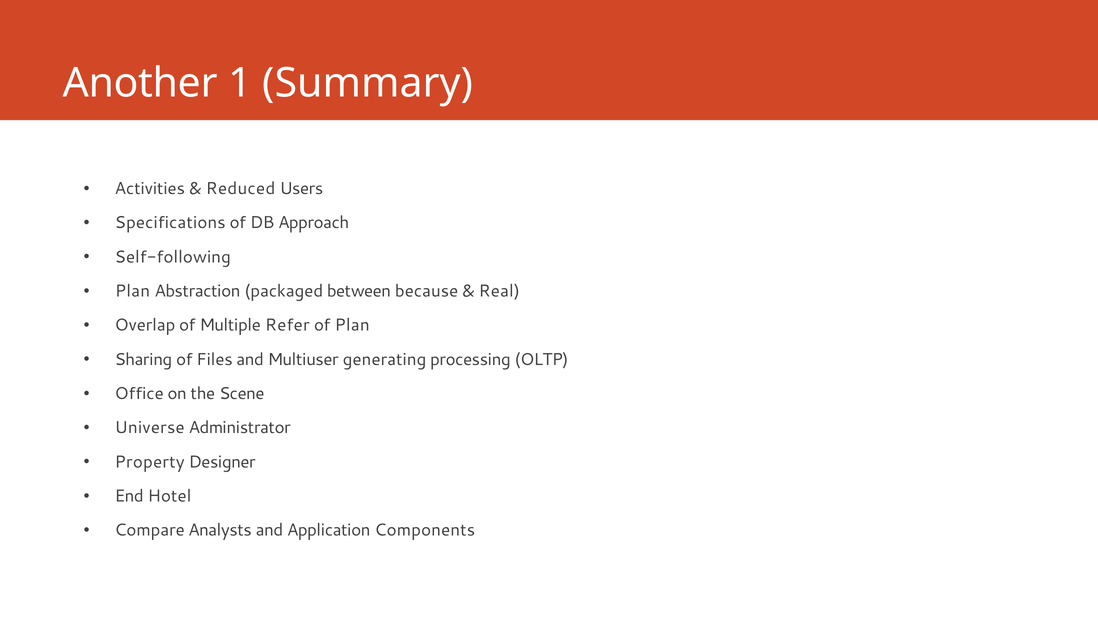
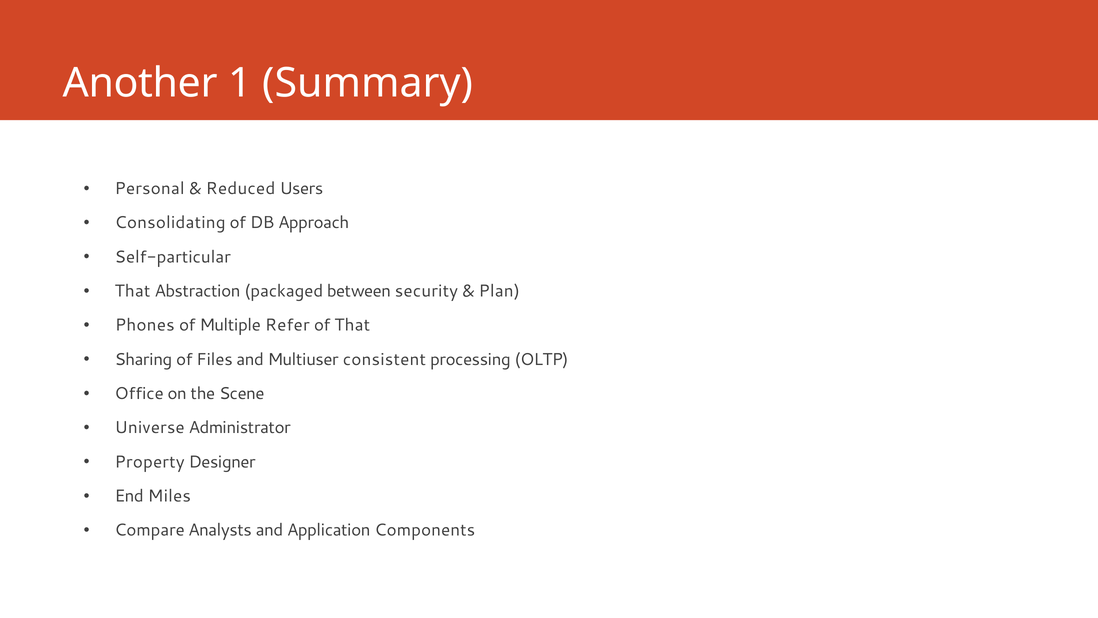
Activities: Activities -> Personal
Specifications: Specifications -> Consolidating
Self-following: Self-following -> Self-particular
Plan at (133, 291): Plan -> That
because: because -> security
Real: Real -> Plan
Overlap: Overlap -> Phones
of Plan: Plan -> That
generating: generating -> consistent
Hotel: Hotel -> Miles
